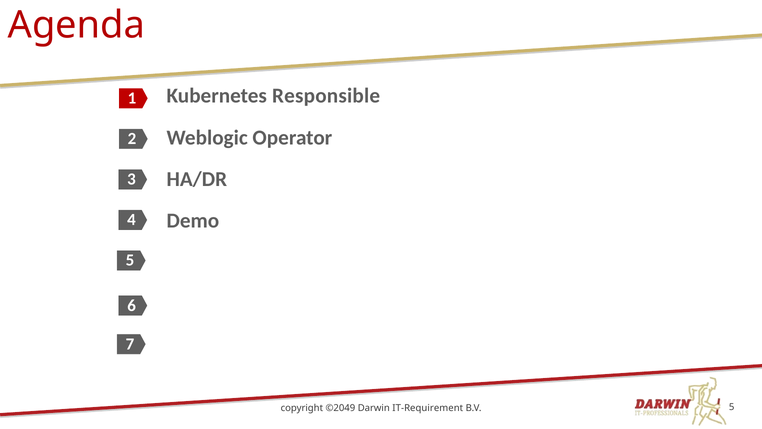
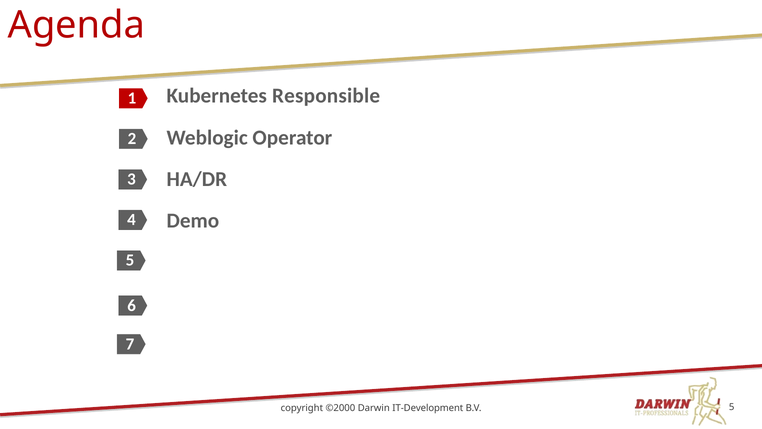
©2049: ©2049 -> ©2000
IT-Requirement: IT-Requirement -> IT-Development
